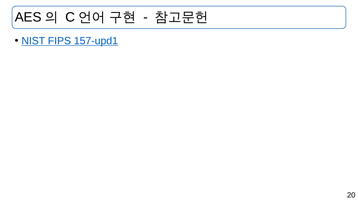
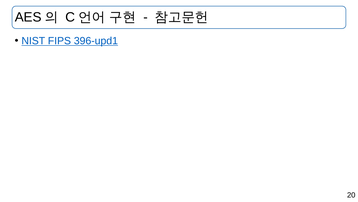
157-upd1: 157-upd1 -> 396-upd1
